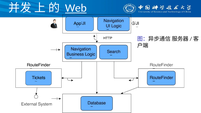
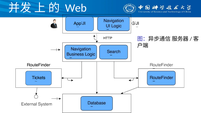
Web underline: present -> none
